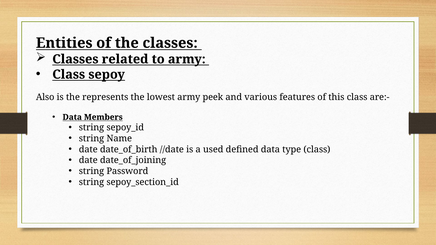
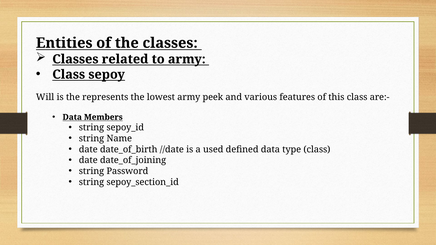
Also: Also -> Will
